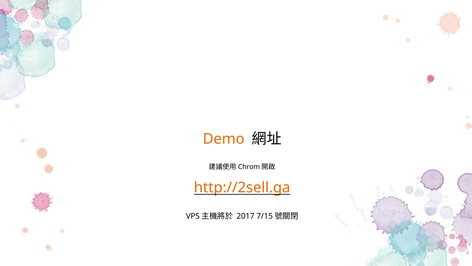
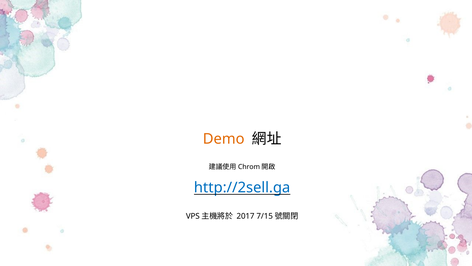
http://2sell.ga colour: orange -> blue
